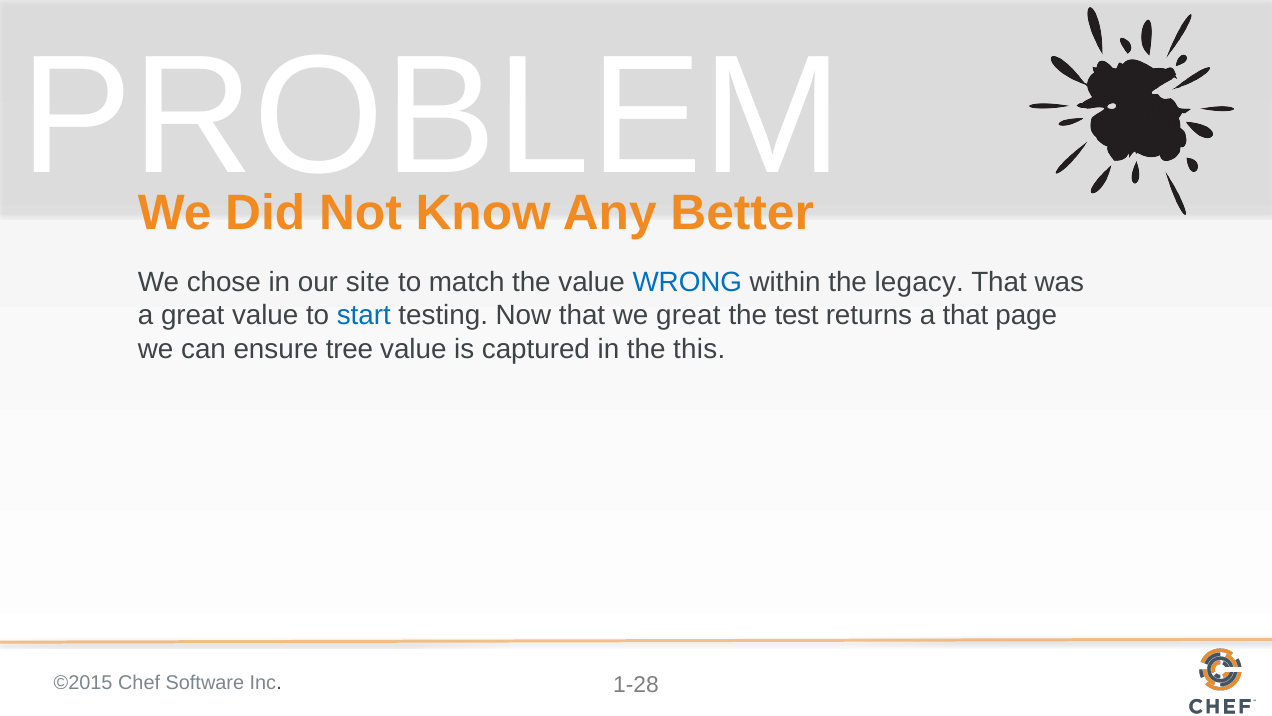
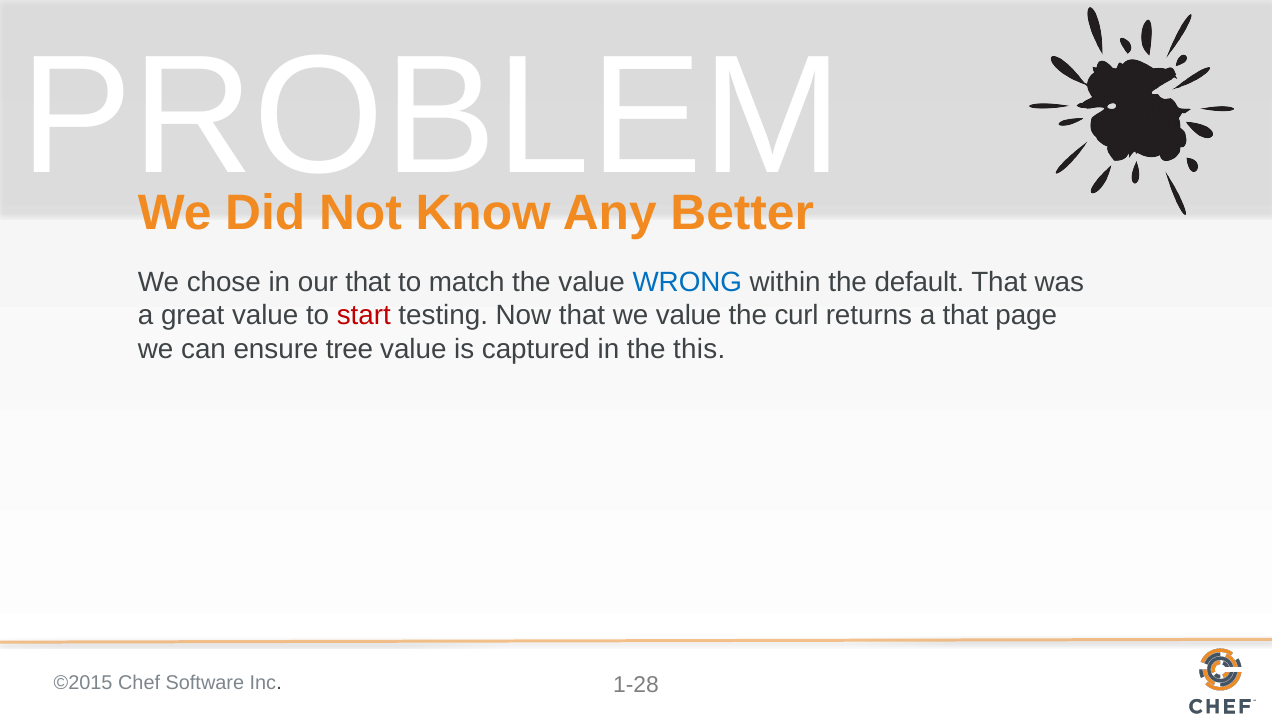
our site: site -> that
legacy: legacy -> default
start colour: blue -> red
we great: great -> value
test: test -> curl
